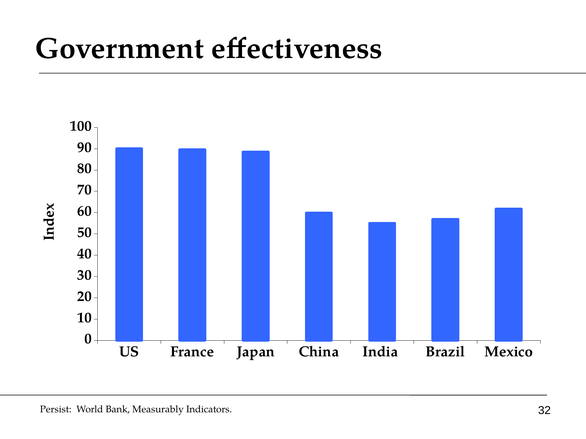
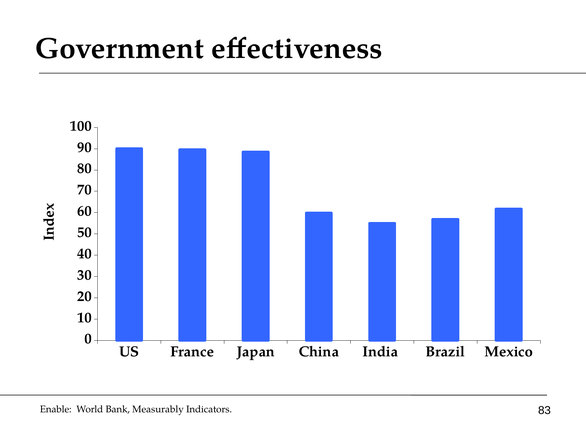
Persist: Persist -> Enable
32: 32 -> 83
